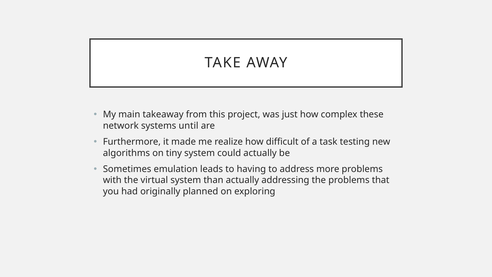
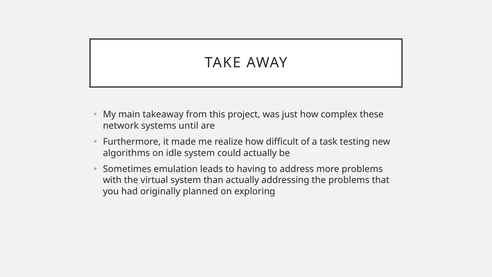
tiny: tiny -> idle
